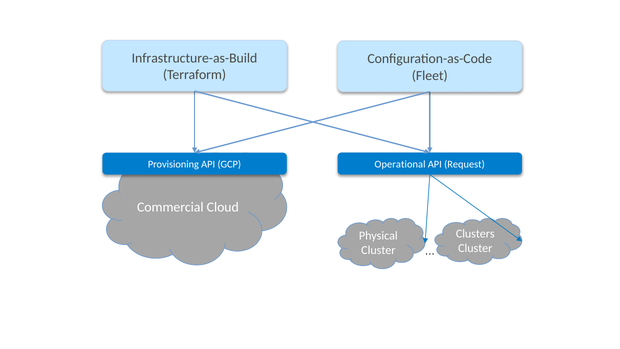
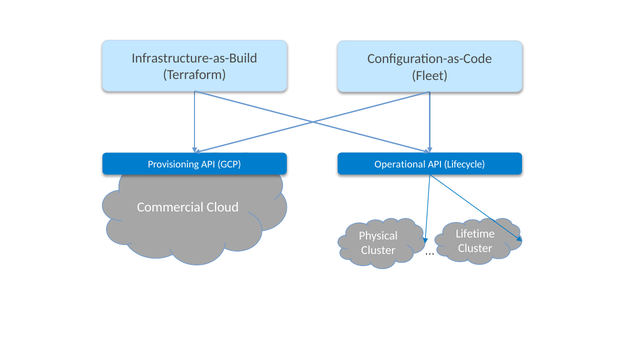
Request: Request -> Lifecycle
Clusters: Clusters -> Lifetime
